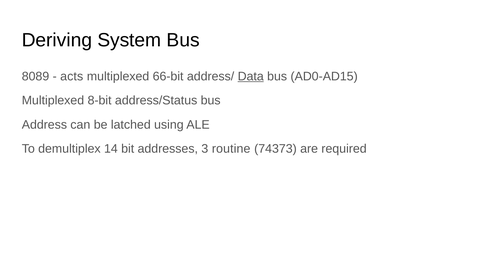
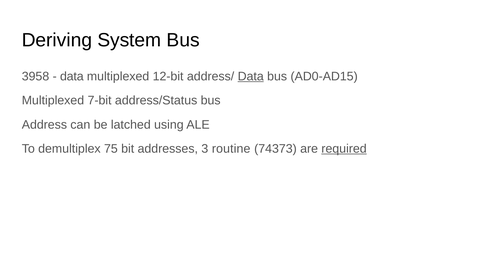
8089: 8089 -> 3958
acts at (72, 76): acts -> data
66-bit: 66-bit -> 12-bit
8-bit: 8-bit -> 7-bit
14: 14 -> 75
required underline: none -> present
